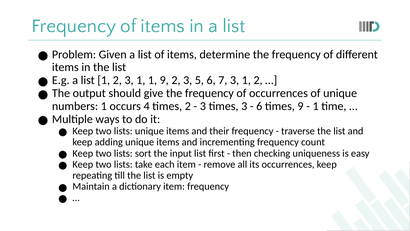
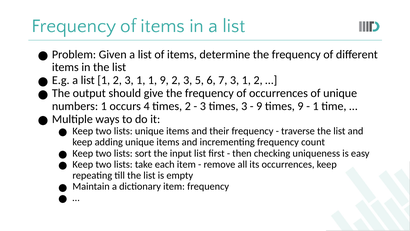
6 at (259, 106): 6 -> 9
